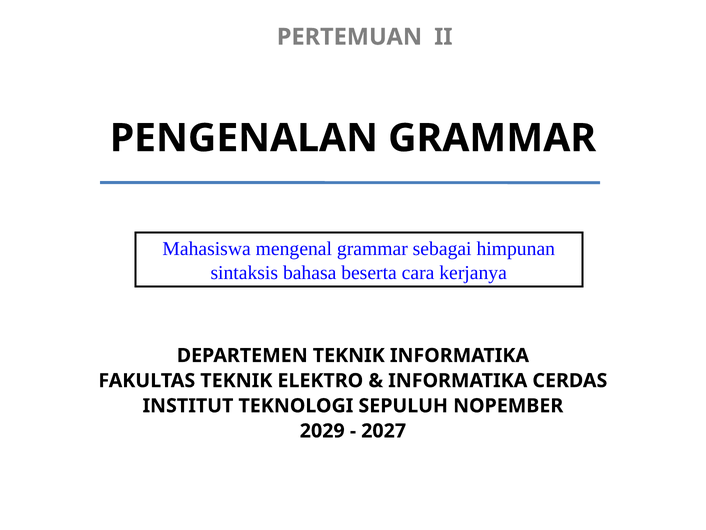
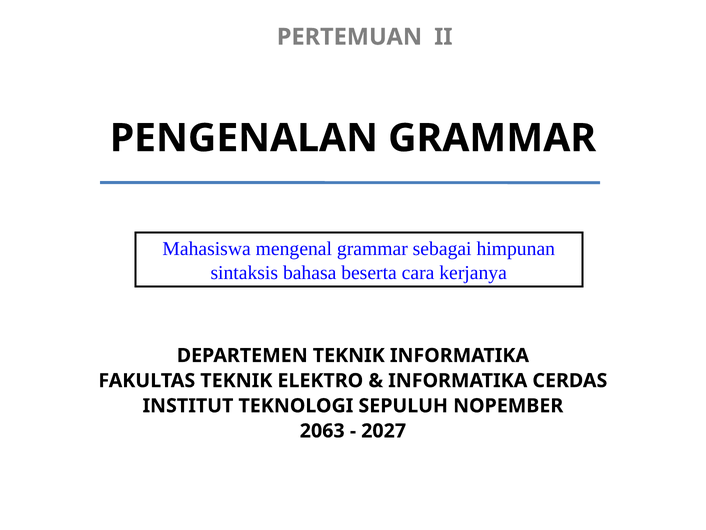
2029: 2029 -> 2063
